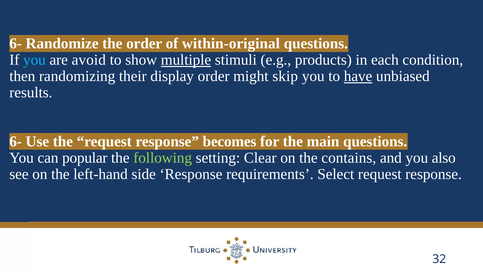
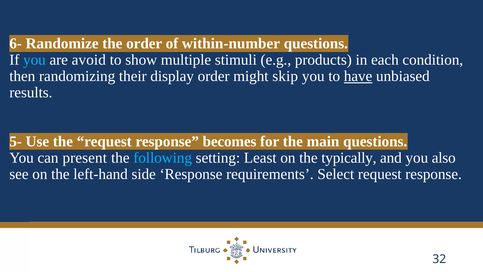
within-original: within-original -> within-number
multiple underline: present -> none
6- at (16, 141): 6- -> 5-
popular: popular -> present
following colour: light green -> light blue
Clear: Clear -> Least
contains: contains -> typically
